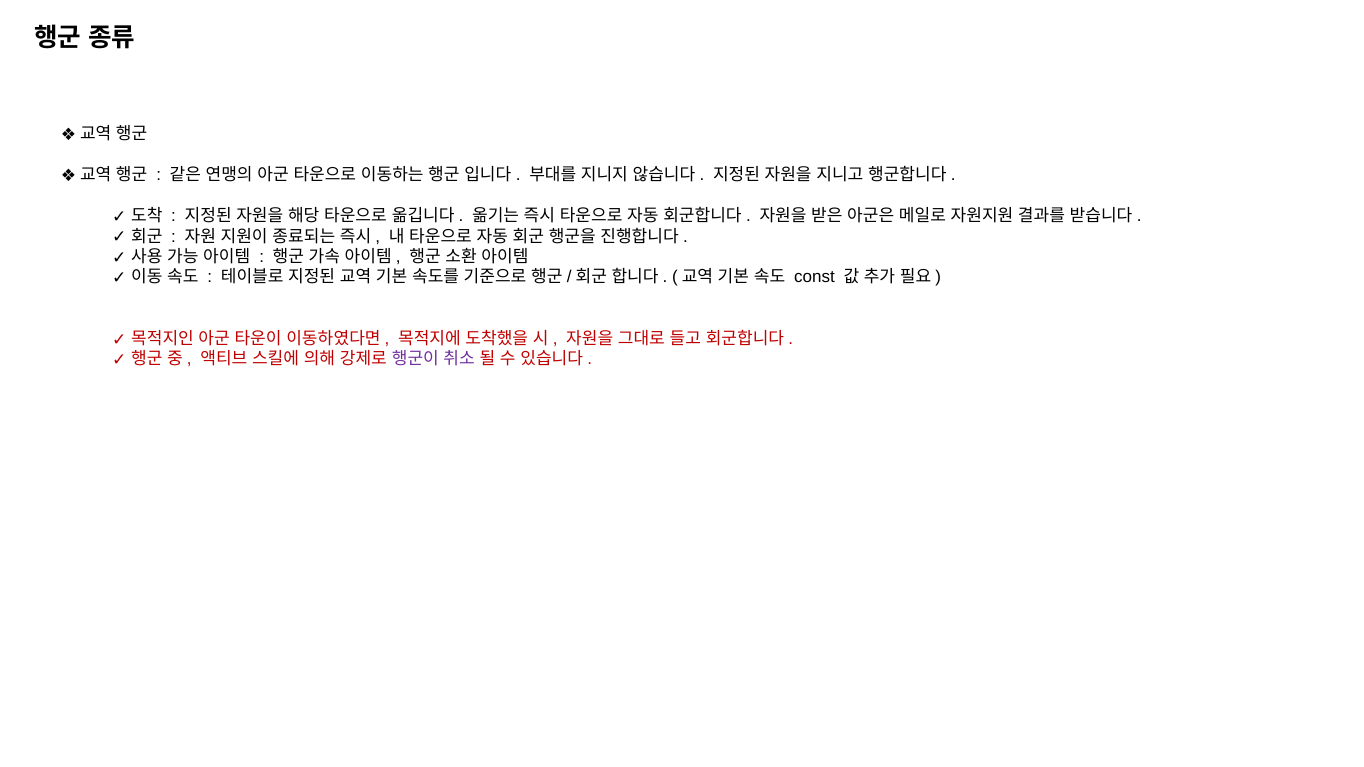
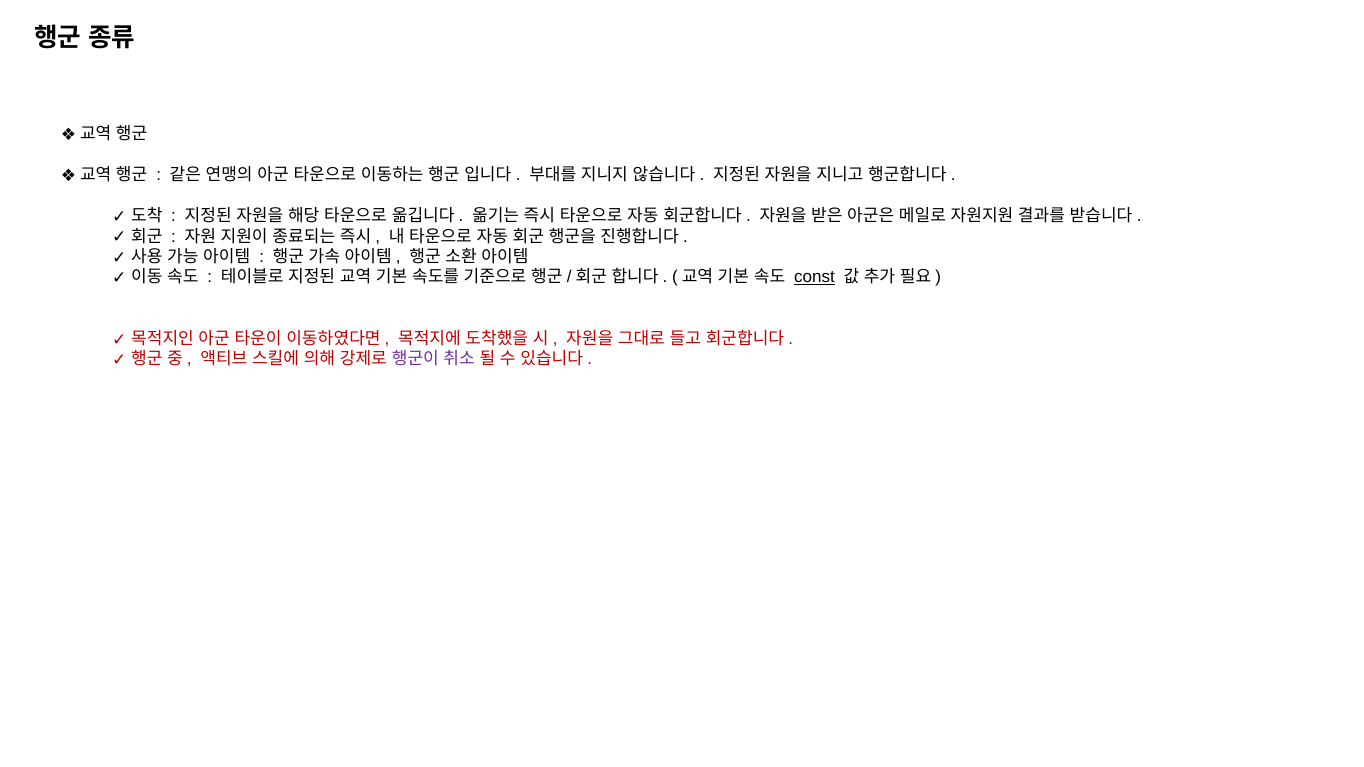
const underline: none -> present
